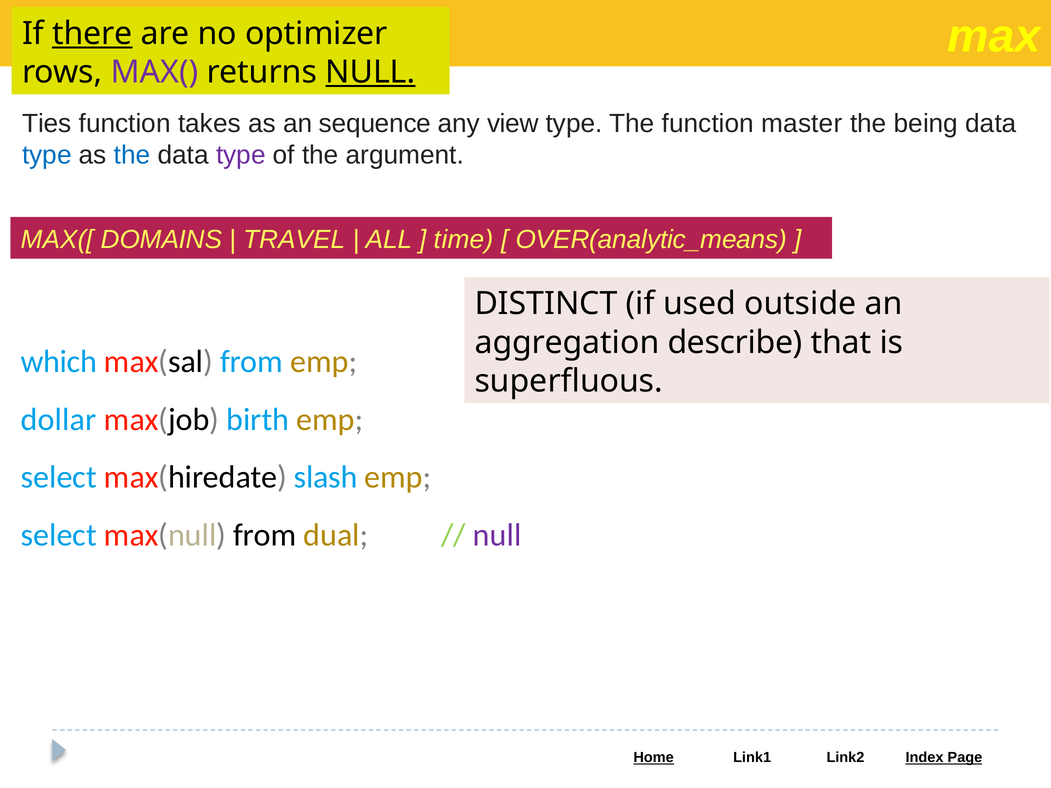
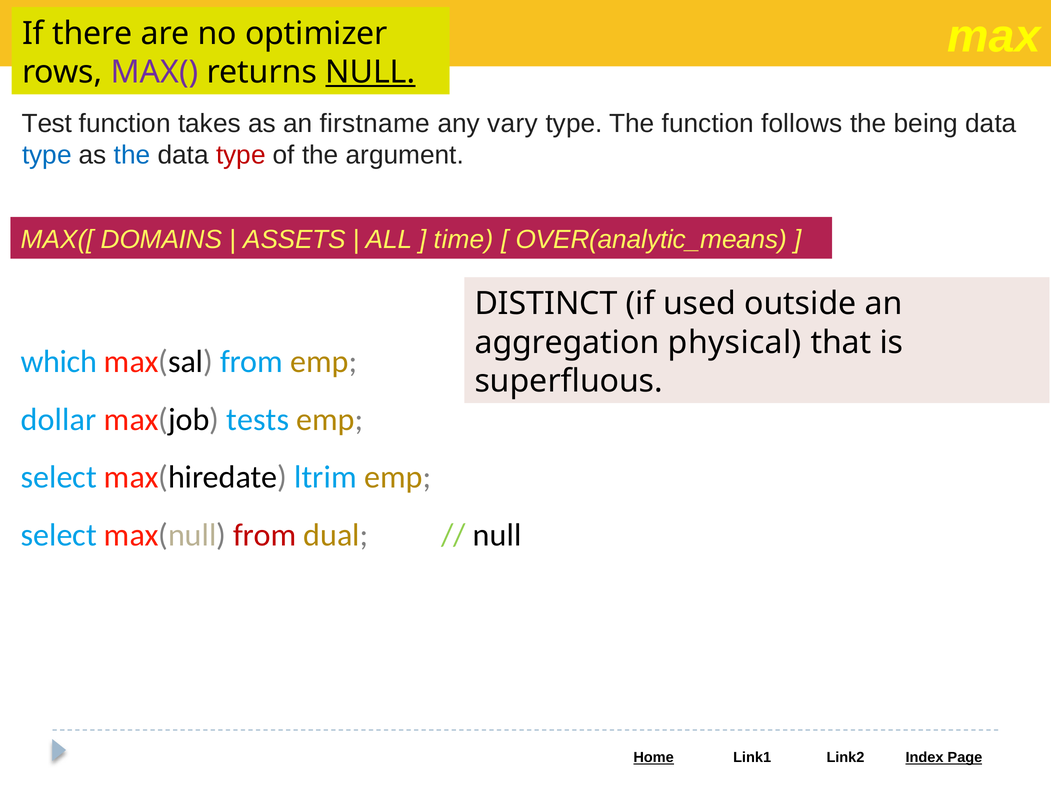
there underline: present -> none
Ties: Ties -> Test
sequence: sequence -> firstname
view: view -> vary
master: master -> follows
type at (241, 155) colour: purple -> red
TRAVEL: TRAVEL -> ASSETS
describe: describe -> physical
birth: birth -> tests
slash: slash -> ltrim
from at (265, 535) colour: black -> red
null at (497, 535) colour: purple -> black
